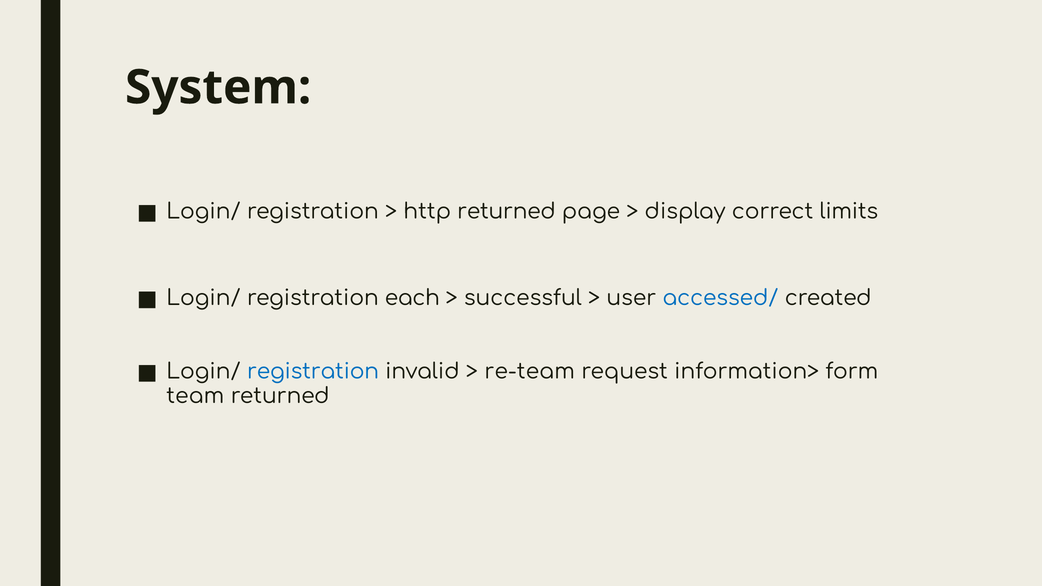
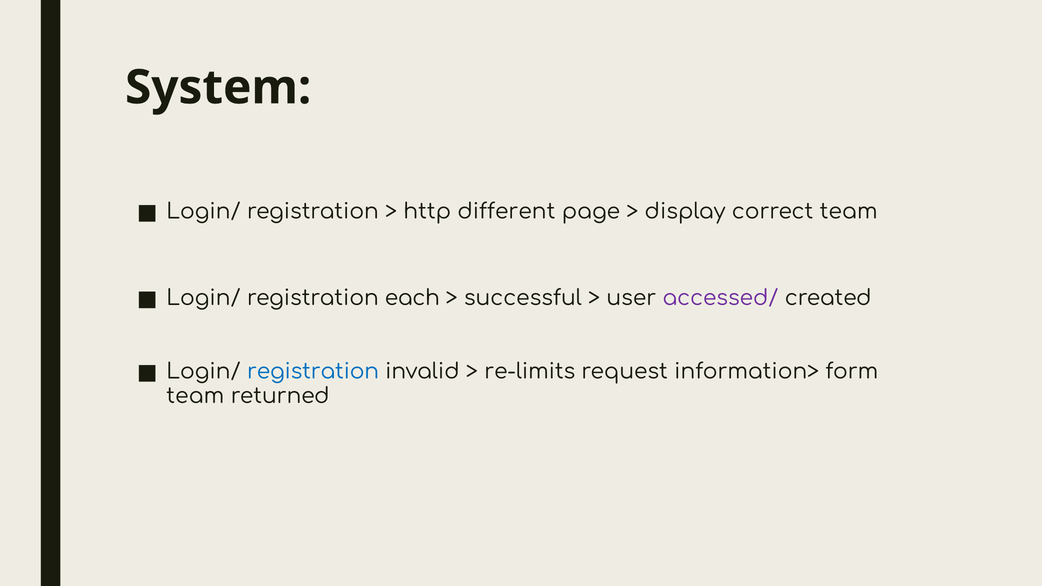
http returned: returned -> different
correct limits: limits -> team
accessed/ colour: blue -> purple
re-team: re-team -> re-limits
